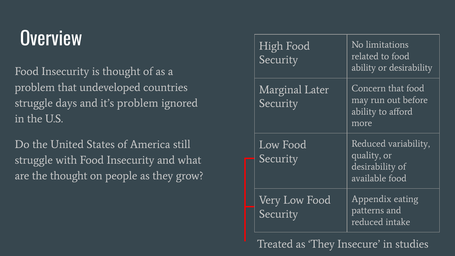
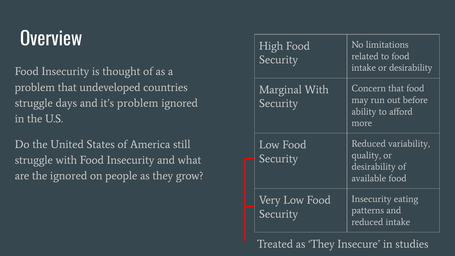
ability at (364, 68): ability -> intake
Marginal Later: Later -> With
the thought: thought -> ignored
Appendix at (371, 199): Appendix -> Insecurity
